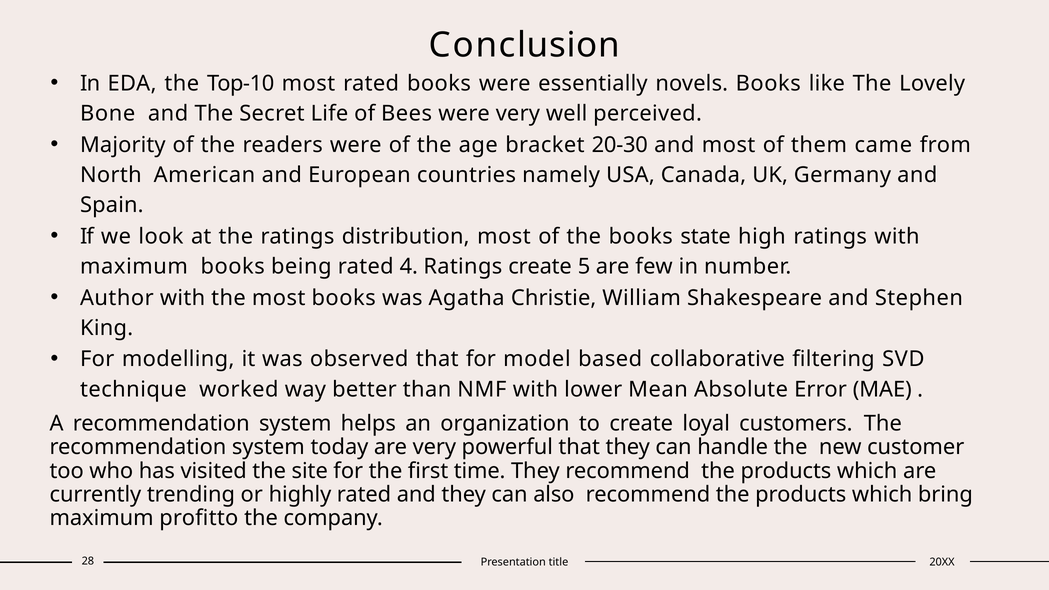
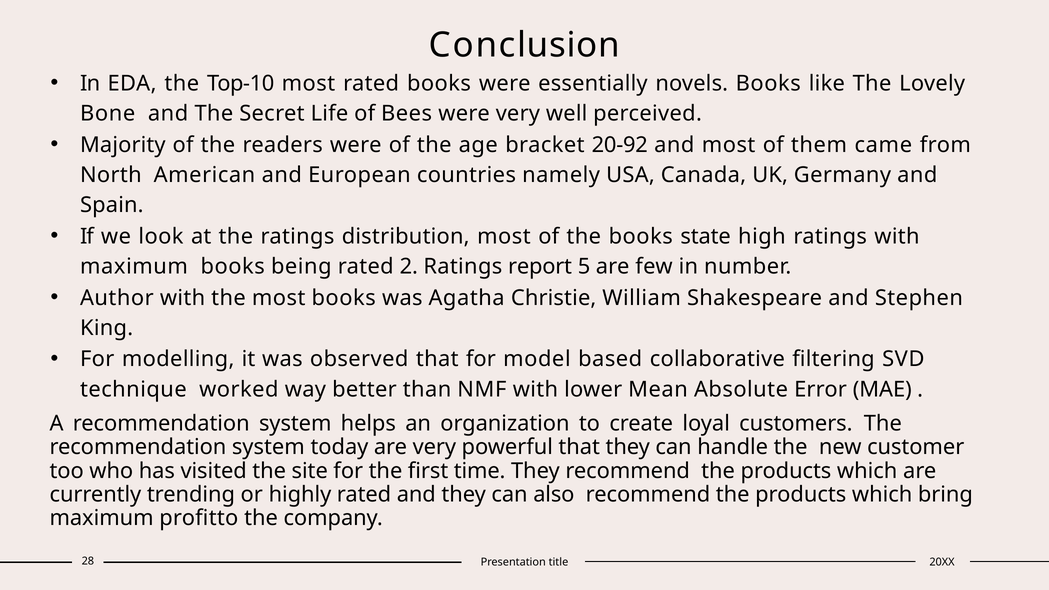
20-30: 20-30 -> 20-92
4: 4 -> 2
Ratings create: create -> report
